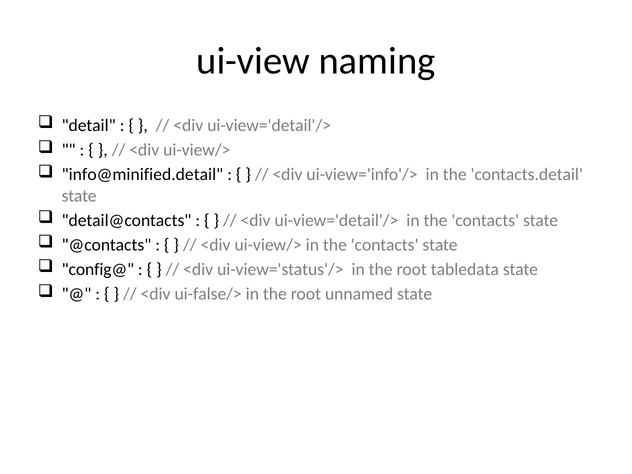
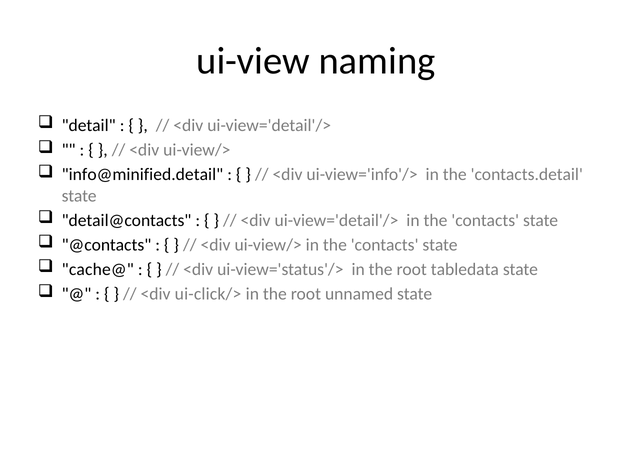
config@: config@ -> cache@
ui-false/>: ui-false/> -> ui-click/>
